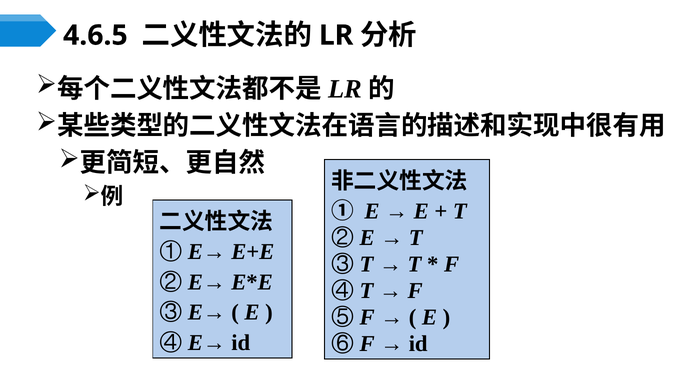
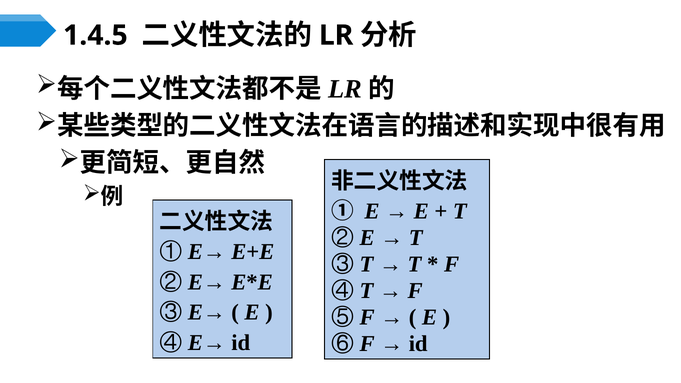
4.6.5: 4.6.5 -> 1.4.5
